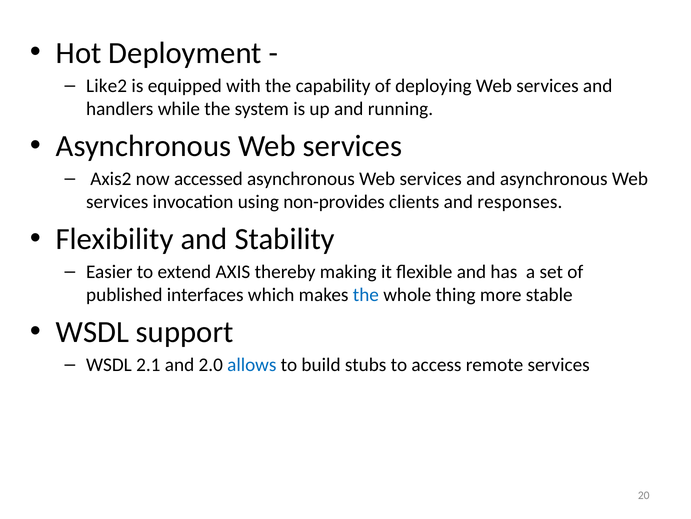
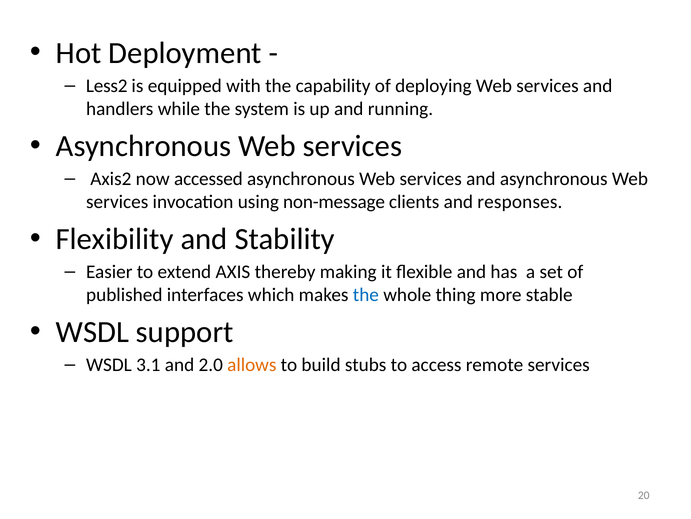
Like2: Like2 -> Less2
non-provides: non-provides -> non-message
2.1: 2.1 -> 3.1
allows colour: blue -> orange
